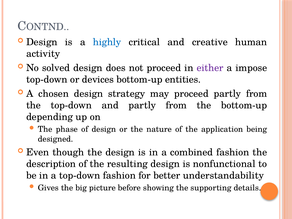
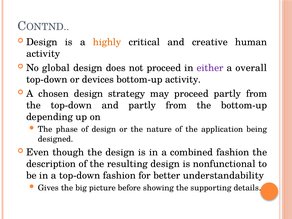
highly colour: blue -> orange
solved: solved -> global
impose: impose -> overall
bottom-up entities: entities -> activity
